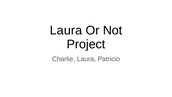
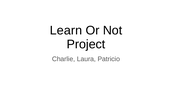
Laura at (66, 30): Laura -> Learn
